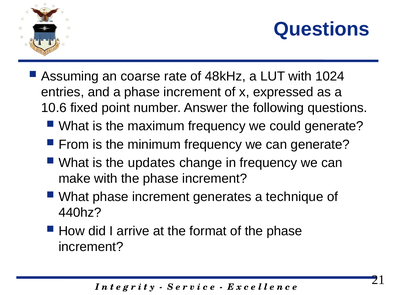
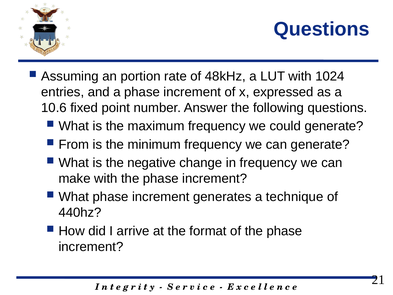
coarse: coarse -> portion
updates: updates -> negative
